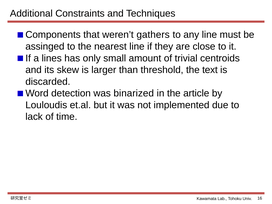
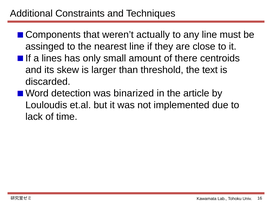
gathers: gathers -> actually
trivial: trivial -> there
